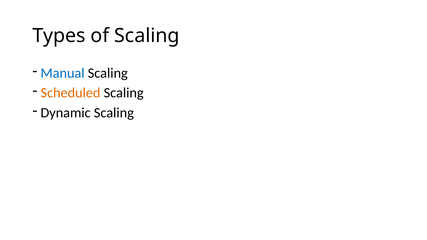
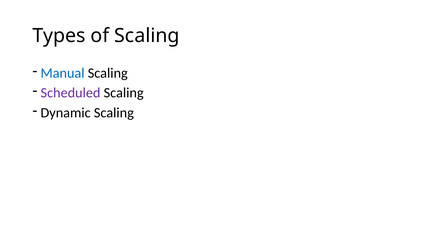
Scheduled colour: orange -> purple
